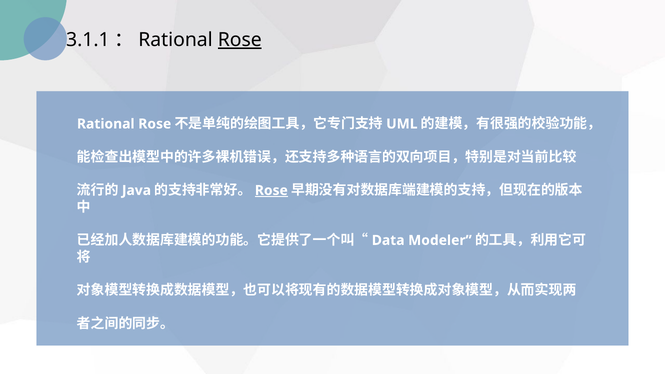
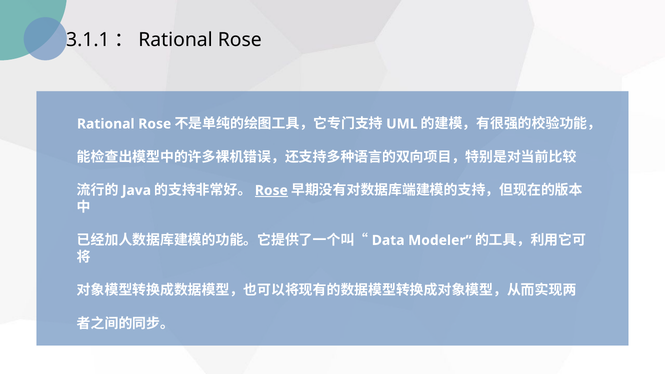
Rose at (240, 40) underline: present -> none
